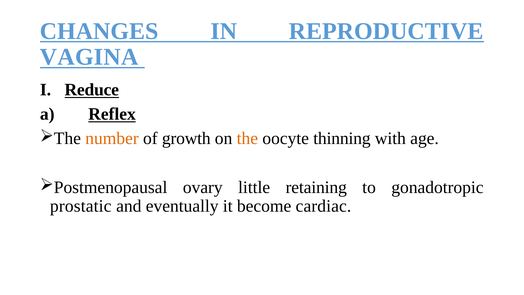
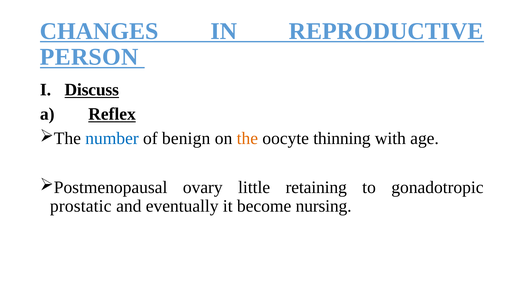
VAGINA: VAGINA -> PERSON
Reduce: Reduce -> Discuss
number colour: orange -> blue
growth: growth -> benign
cardiac: cardiac -> nursing
